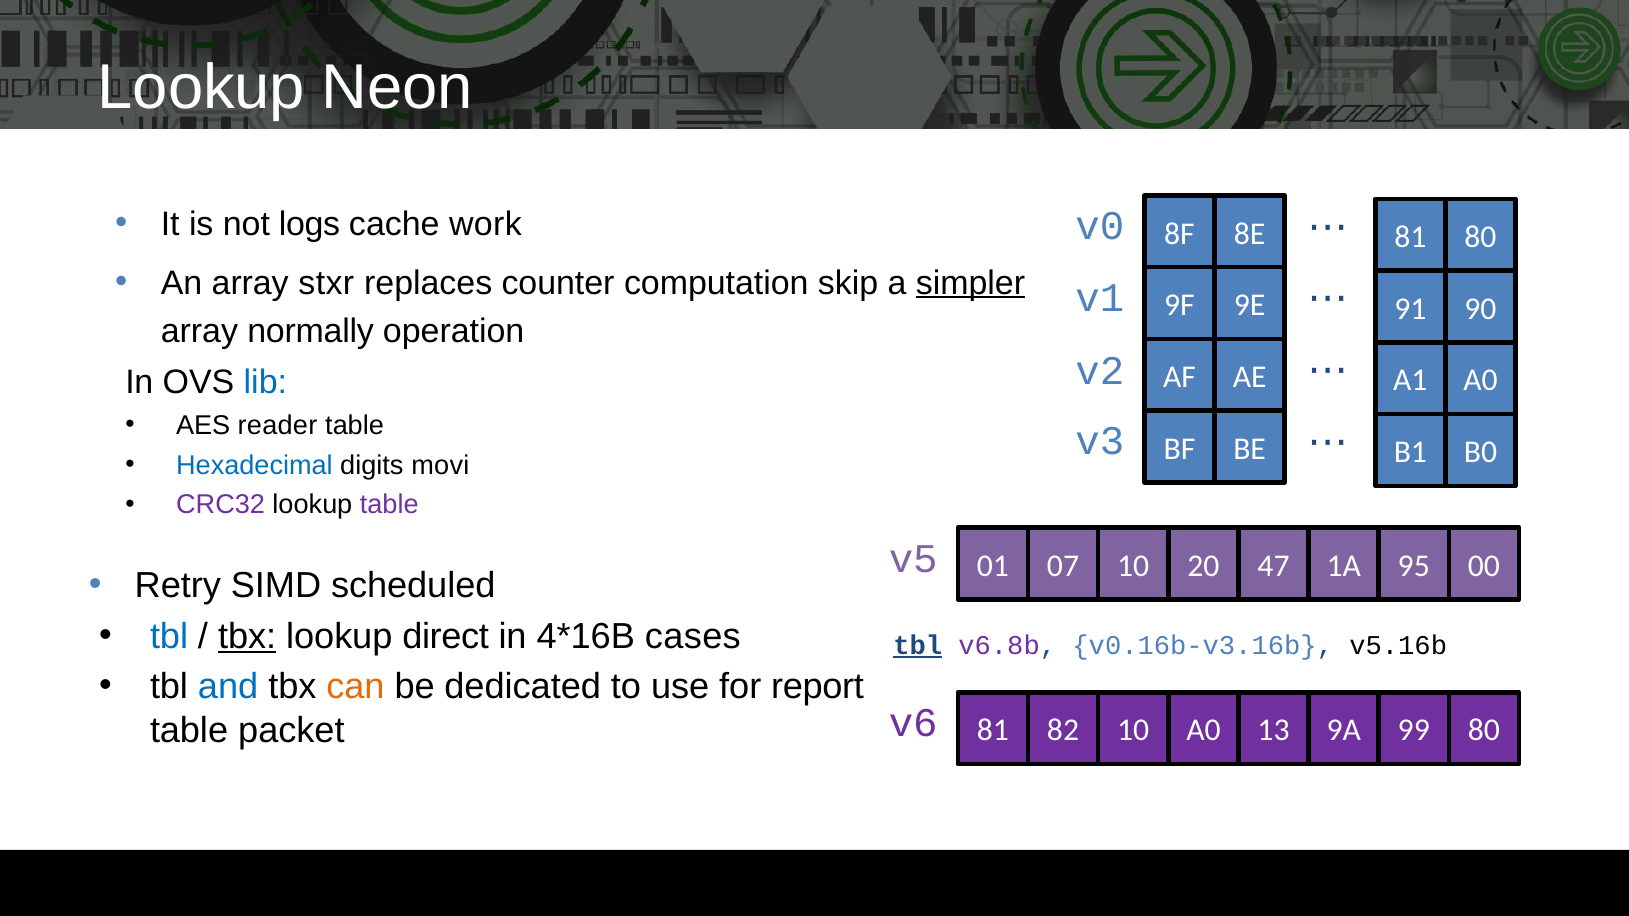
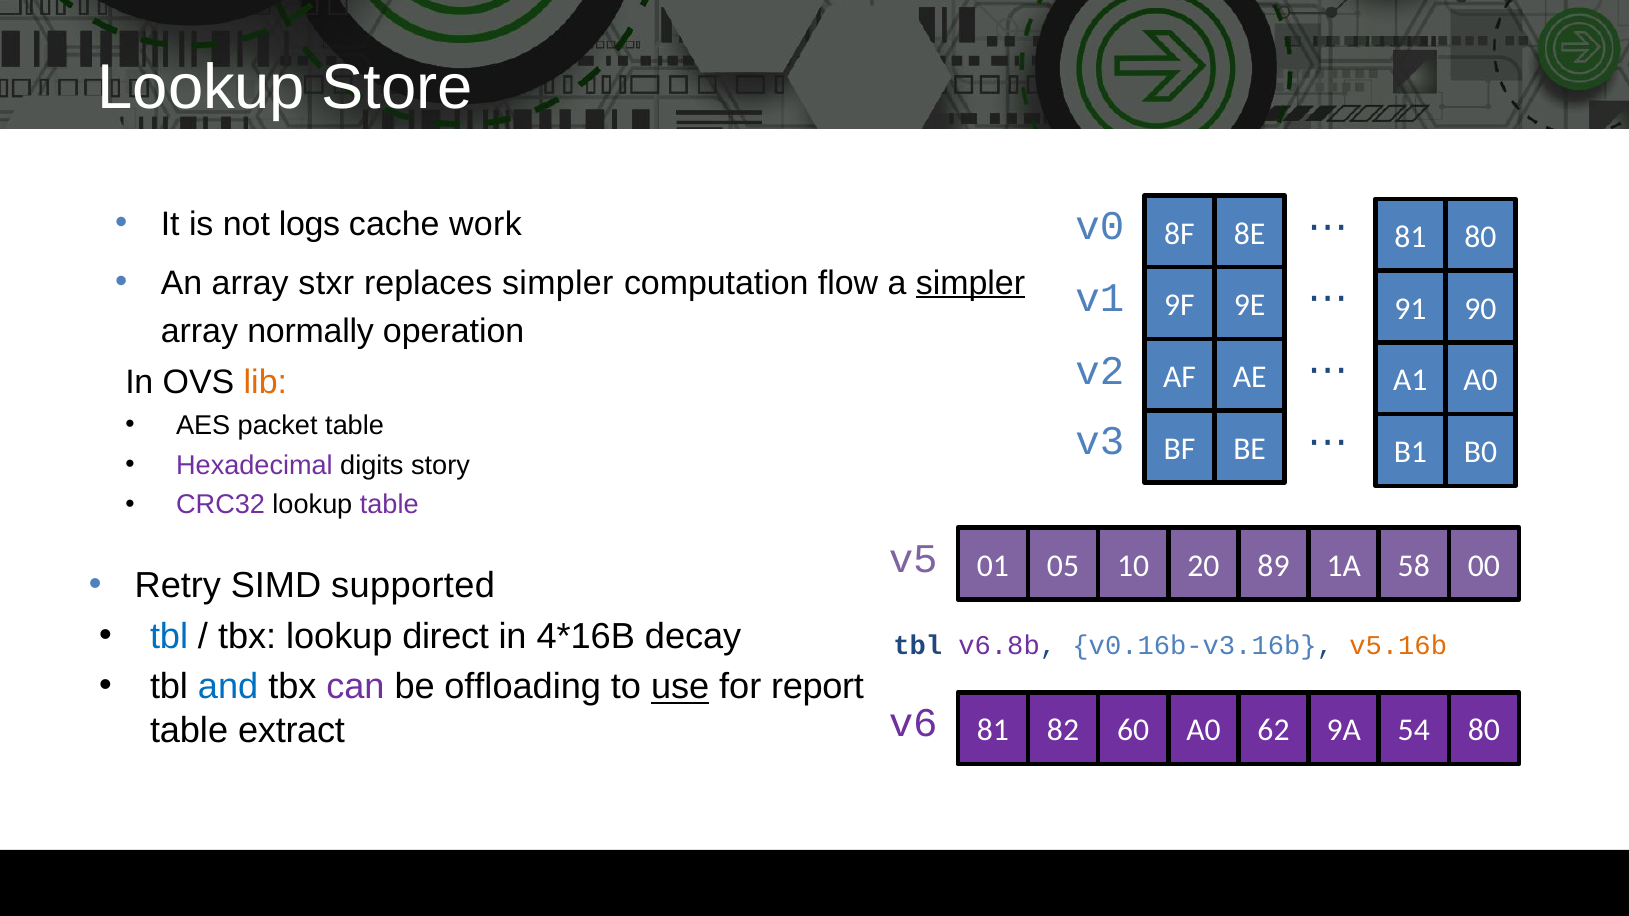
Neon: Neon -> Store
replaces counter: counter -> simpler
skip: skip -> flow
lib colour: blue -> orange
reader: reader -> packet
Hexadecimal colour: blue -> purple
movi: movi -> story
07: 07 -> 05
47: 47 -> 89
95: 95 -> 58
scheduled: scheduled -> supported
tbx at (247, 637) underline: present -> none
cases: cases -> decay
tbl at (918, 646) underline: present -> none
v5.16b colour: black -> orange
can colour: orange -> purple
dedicated: dedicated -> offloading
use underline: none -> present
packet: packet -> extract
82 10: 10 -> 60
13: 13 -> 62
99: 99 -> 54
